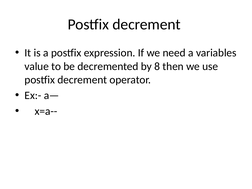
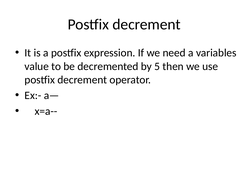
8: 8 -> 5
